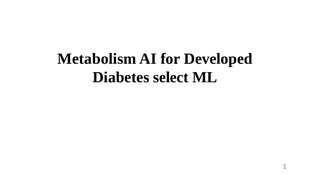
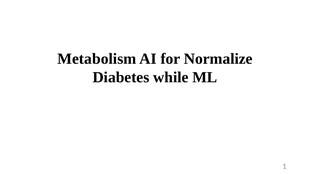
Developed: Developed -> Normalize
select: select -> while
